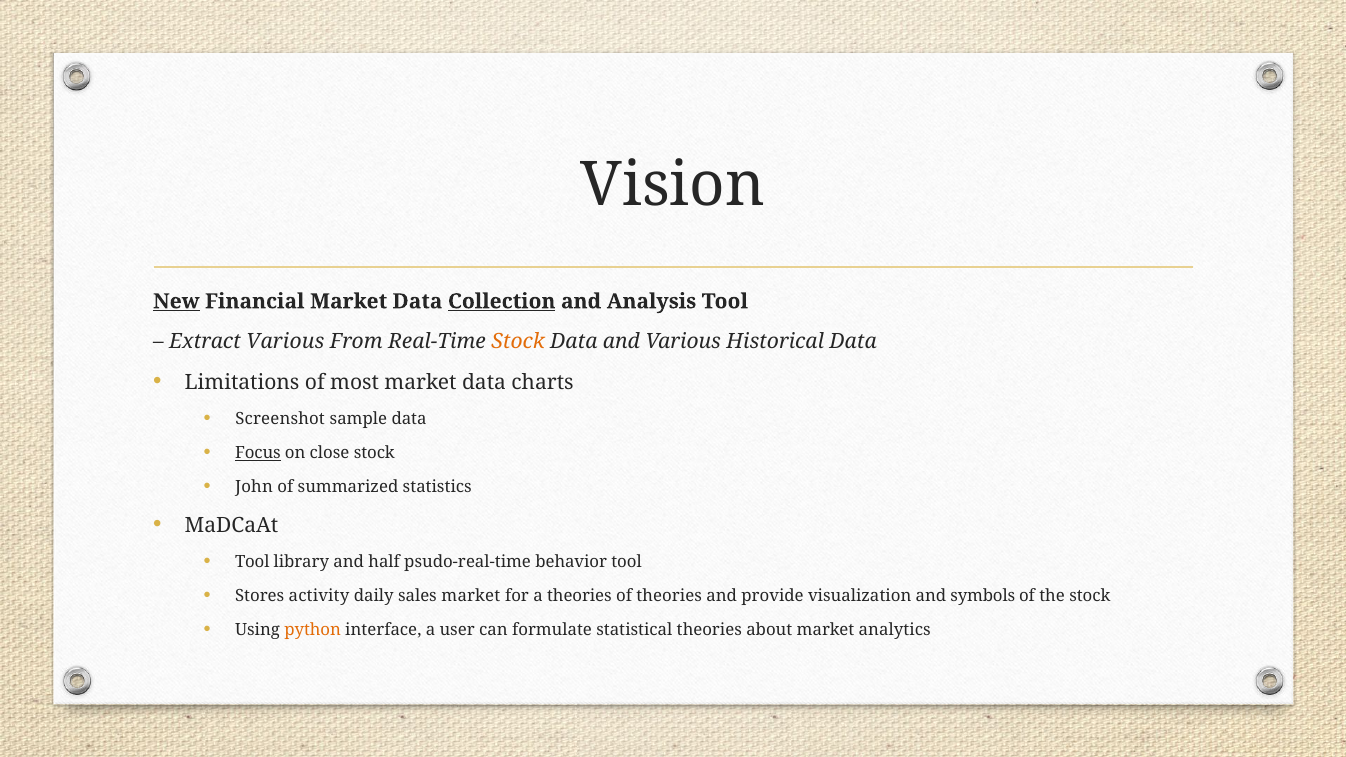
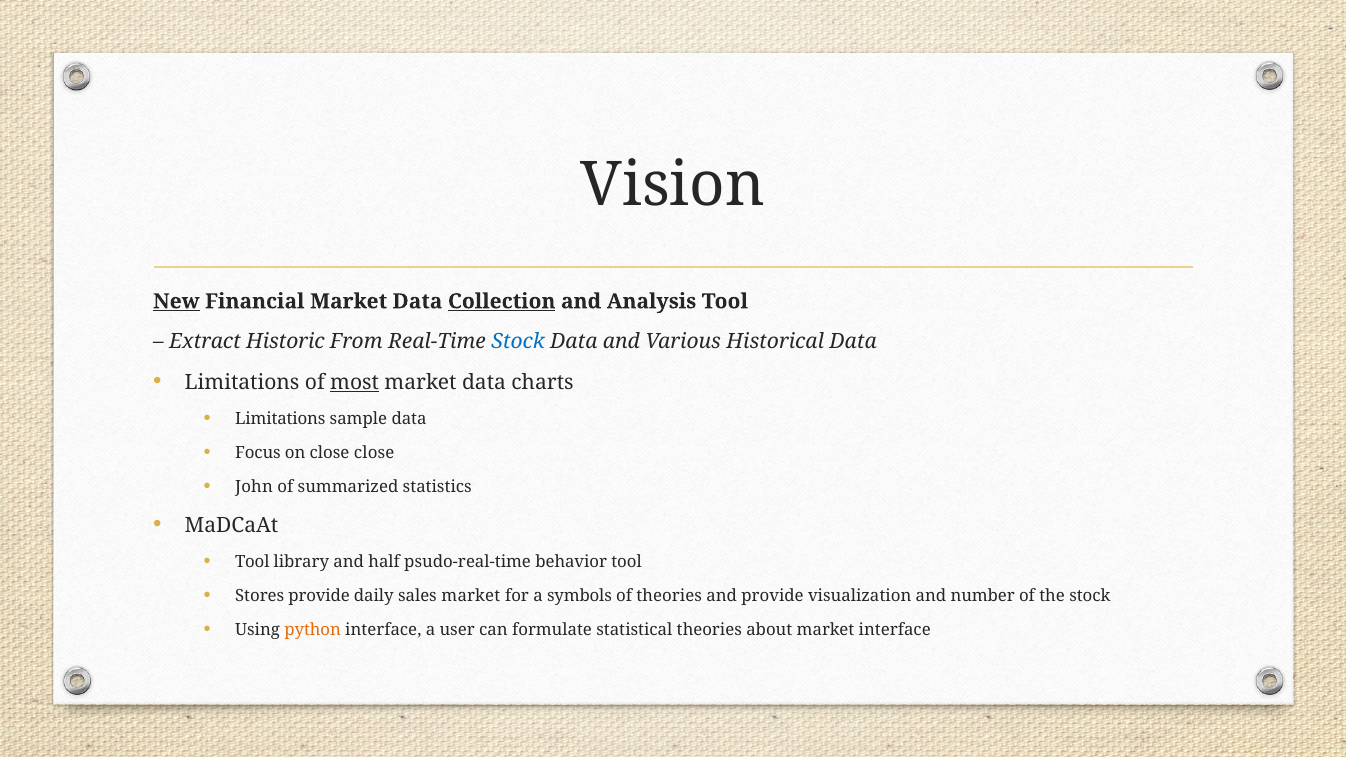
Extract Various: Various -> Historic
Stock at (518, 342) colour: orange -> blue
most underline: none -> present
Screenshot at (280, 419): Screenshot -> Limitations
Focus underline: present -> none
close stock: stock -> close
Stores activity: activity -> provide
a theories: theories -> symbols
symbols: symbols -> number
market analytics: analytics -> interface
